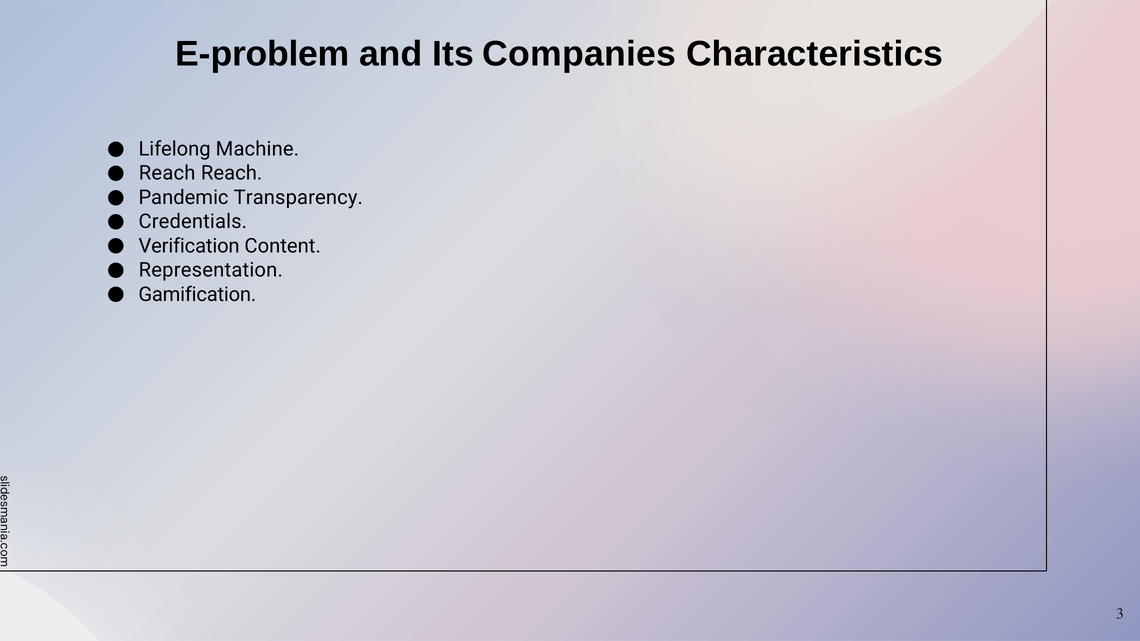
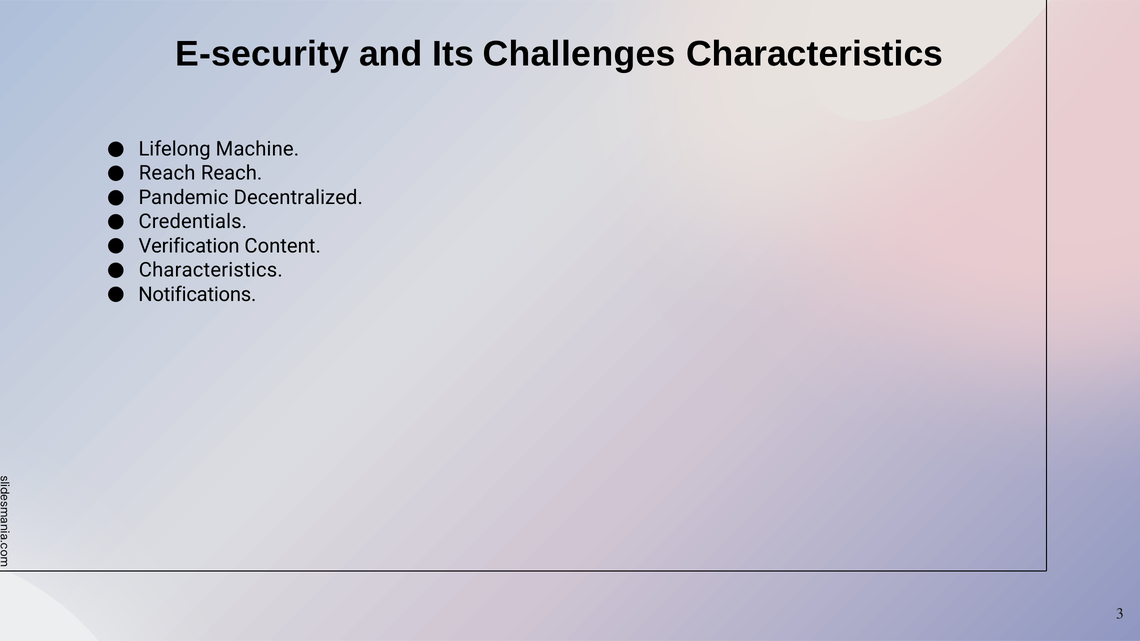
E-problem: E-problem -> E-security
Companies: Companies -> Challenges
Transparency: Transparency -> Decentralized
Representation at (211, 270): Representation -> Characteristics
Gamification: Gamification -> Notifications
